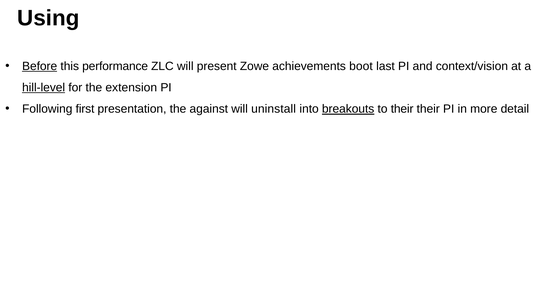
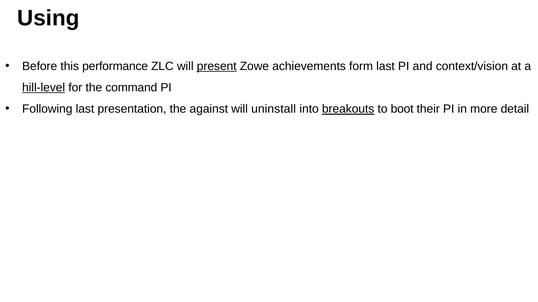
Before underline: present -> none
present underline: none -> present
boot: boot -> form
extension: extension -> command
Following first: first -> last
to their: their -> boot
